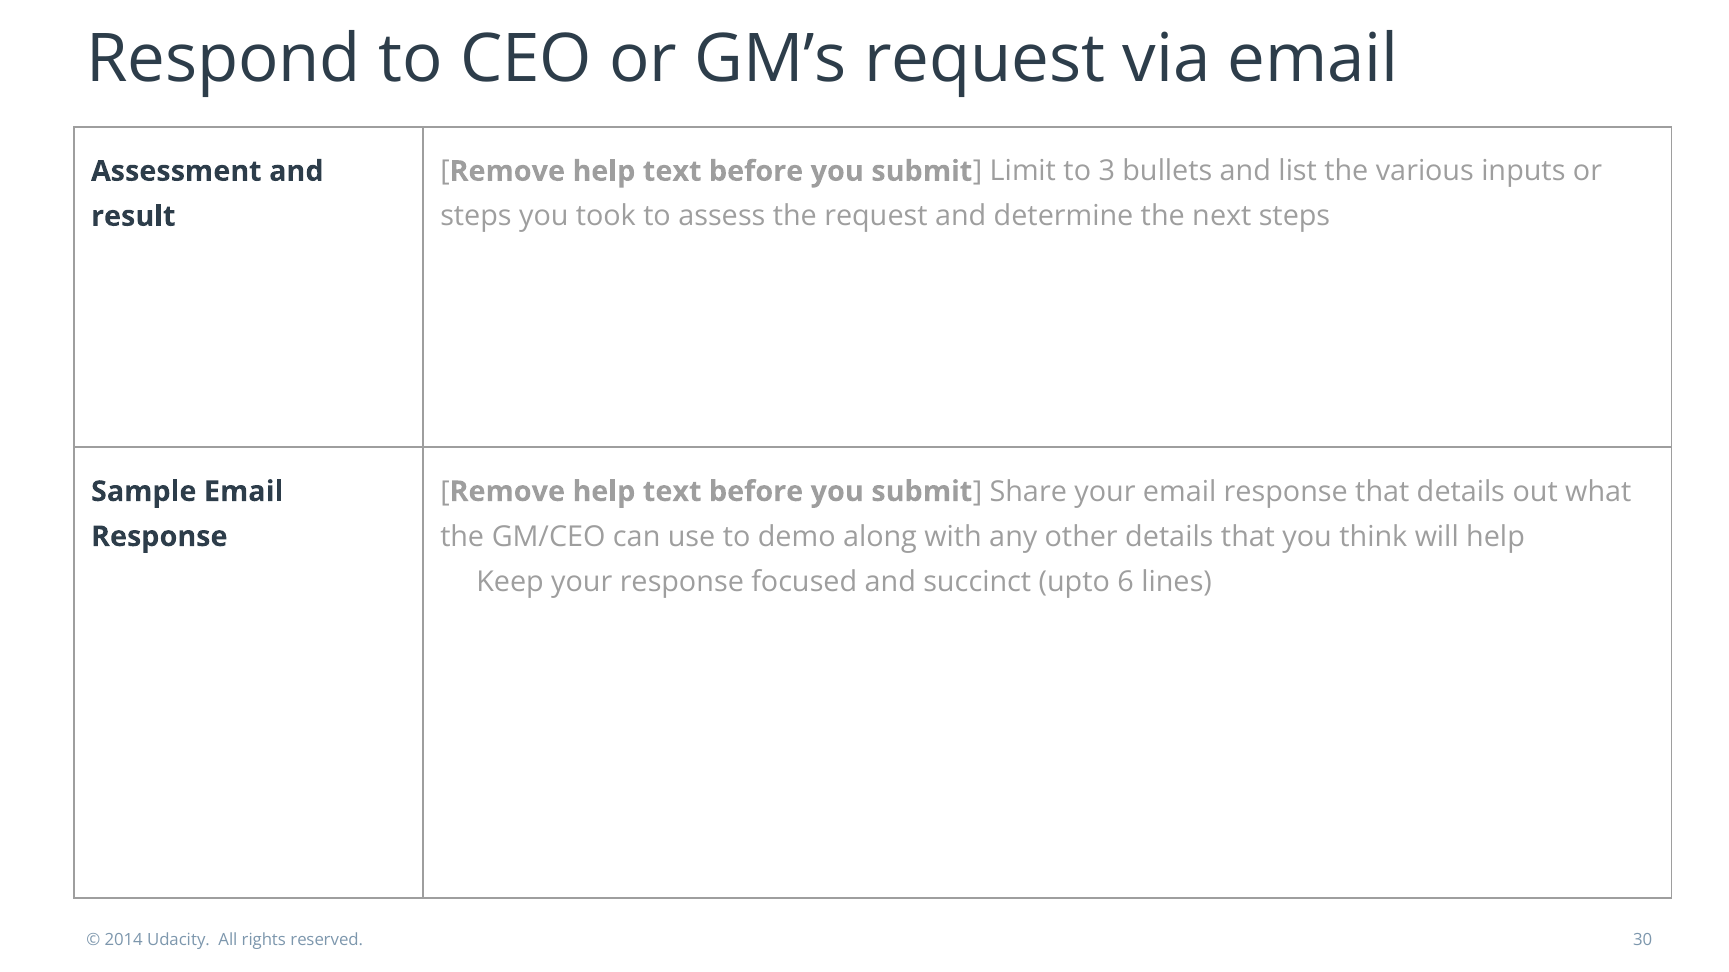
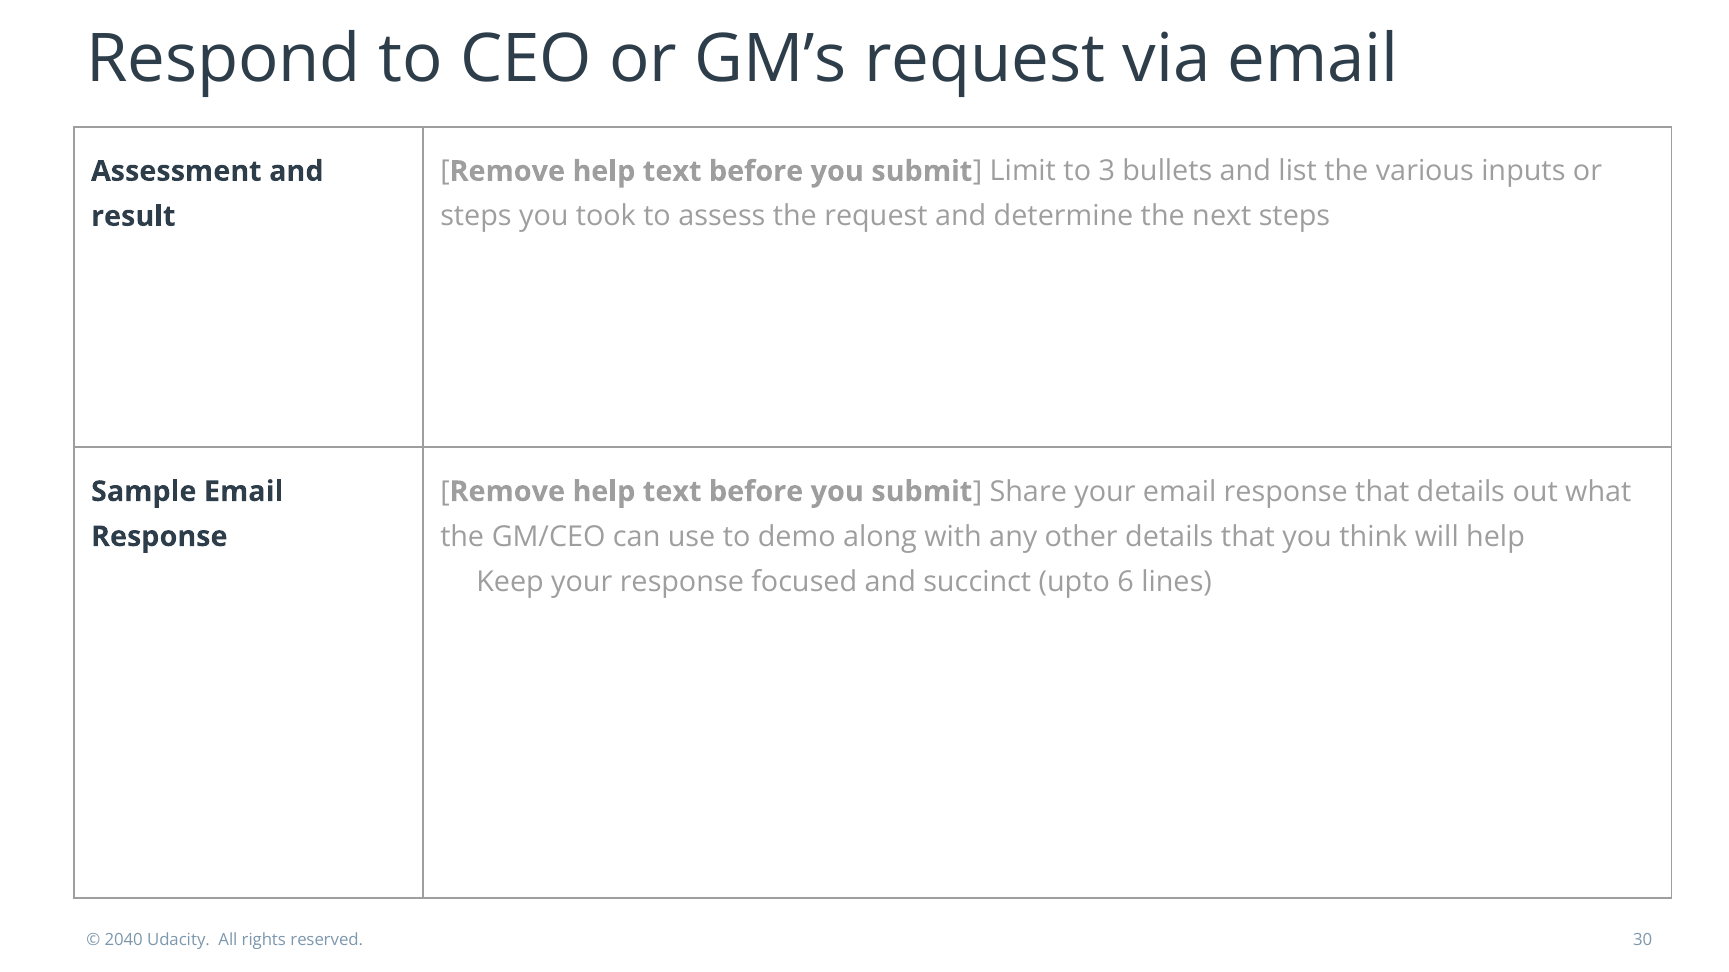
2014: 2014 -> 2040
